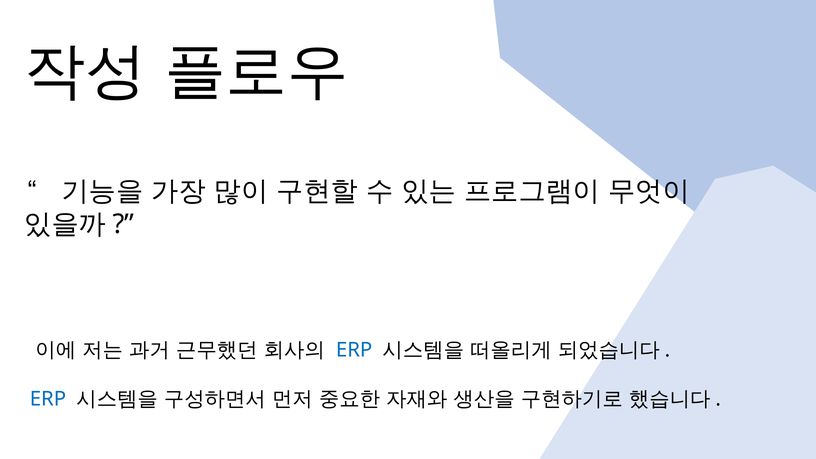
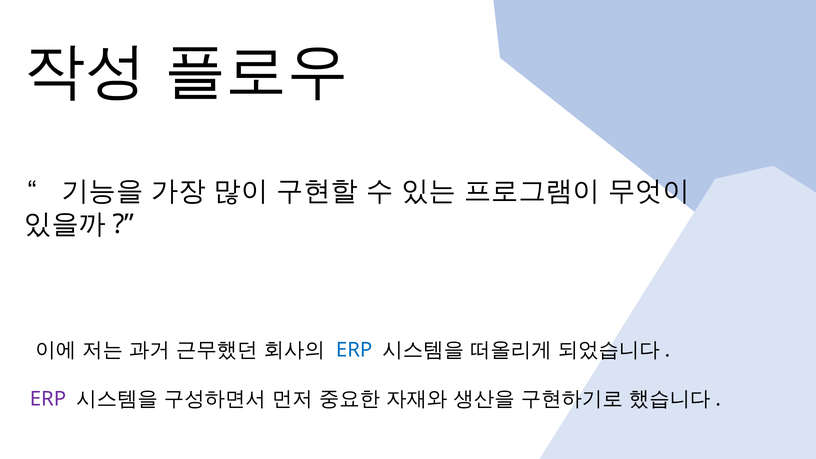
ERP at (48, 399) colour: blue -> purple
